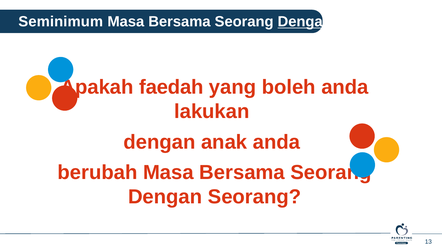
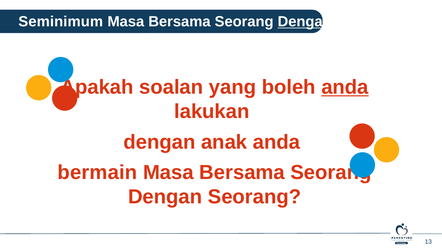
faedah: faedah -> soalan
anda at (345, 87) underline: none -> present
berubah: berubah -> bermain
